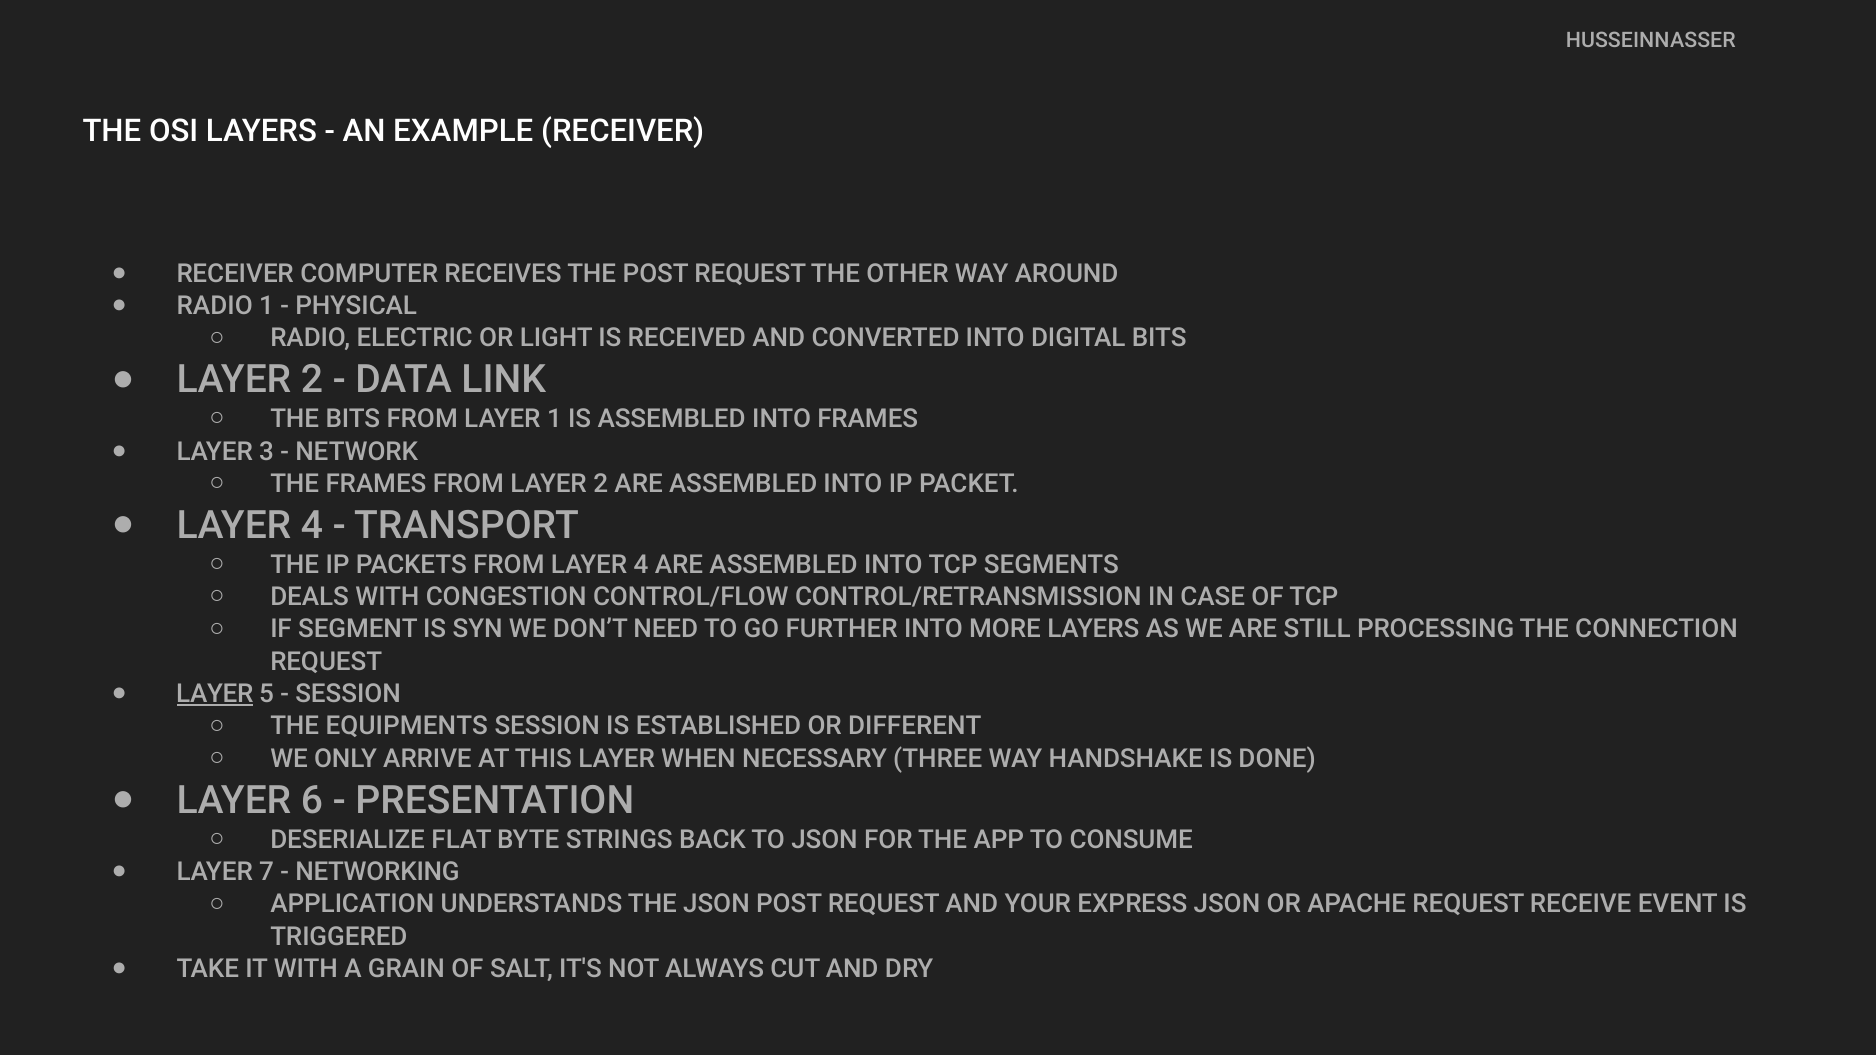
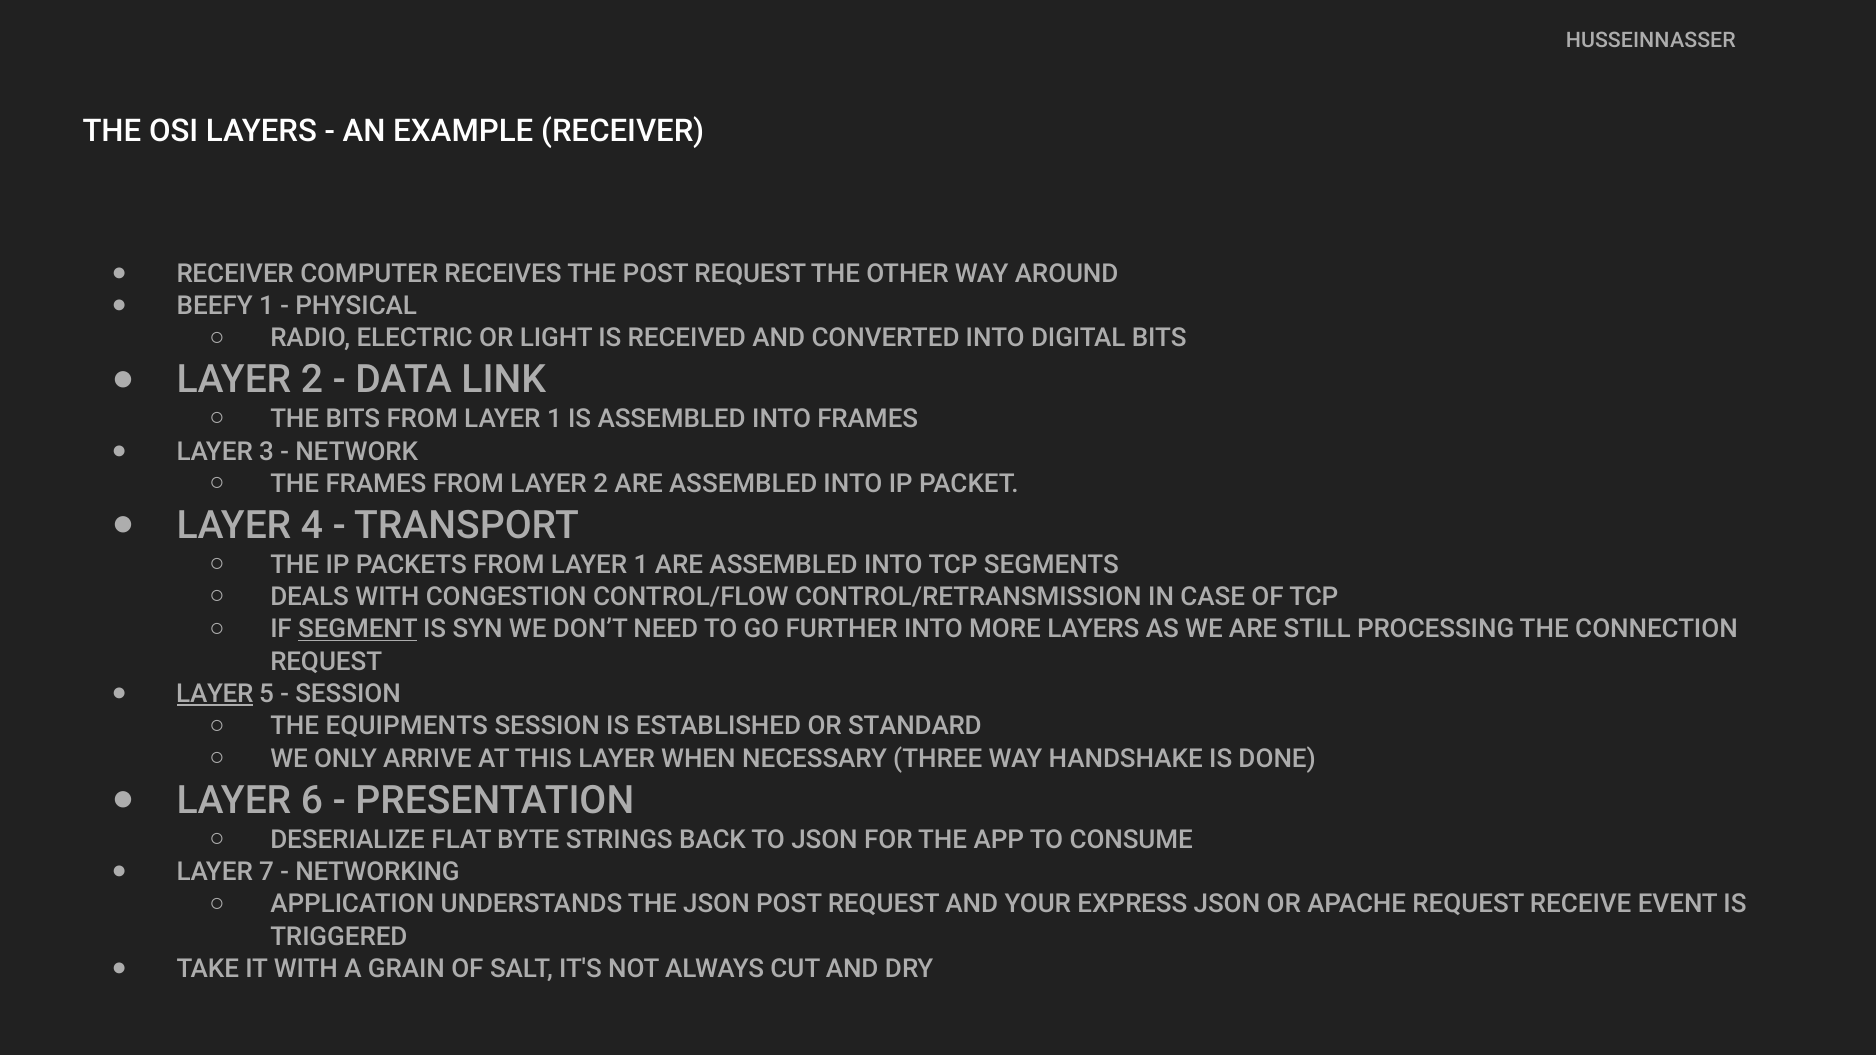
RADIO at (215, 306): RADIO -> BEEFY
PACKETS FROM LAYER 4: 4 -> 1
SEGMENT underline: none -> present
DIFFERENT: DIFFERENT -> STANDARD
